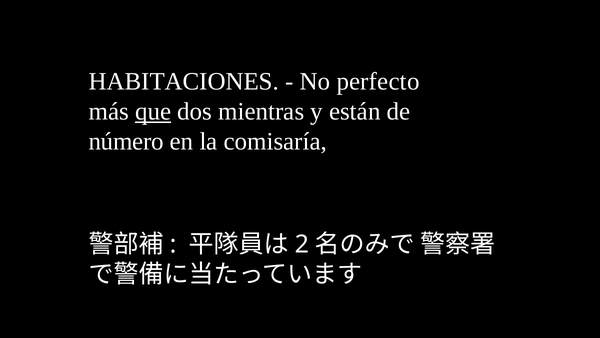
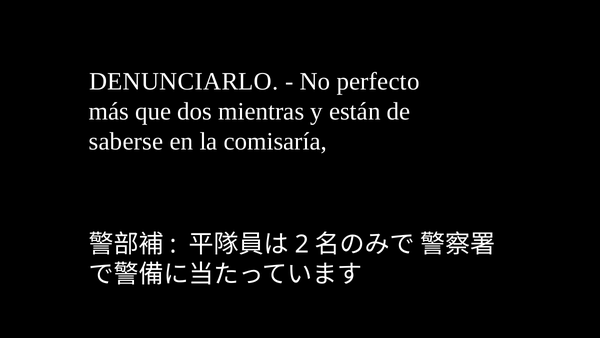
HABITACIONES: HABITACIONES -> DENUNCIARLO
que underline: present -> none
número: número -> saberse
